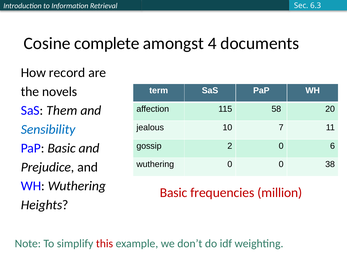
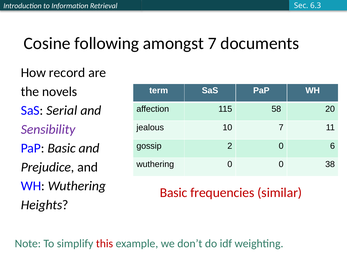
complete: complete -> following
amongst 4: 4 -> 7
Them: Them -> Serial
Sensibility colour: blue -> purple
million: million -> similar
